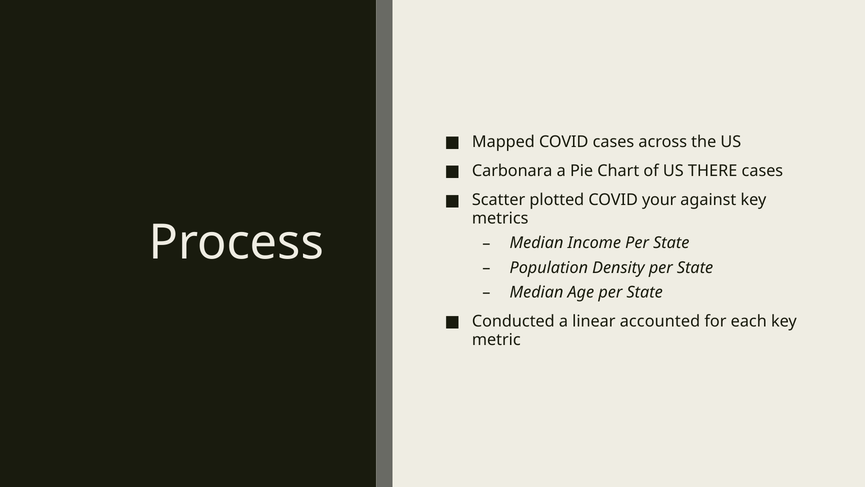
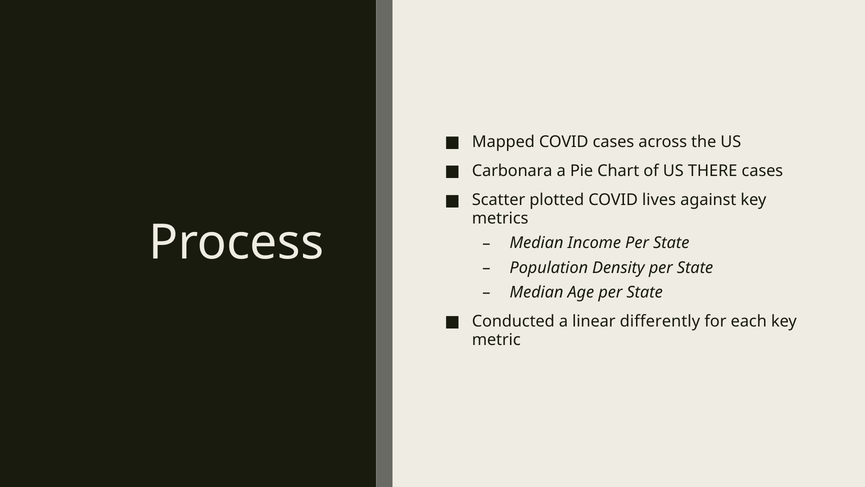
your: your -> lives
accounted: accounted -> differently
